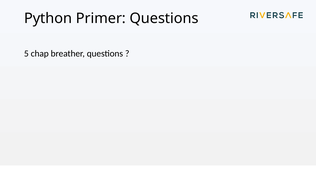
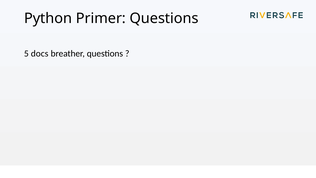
chap: chap -> docs
